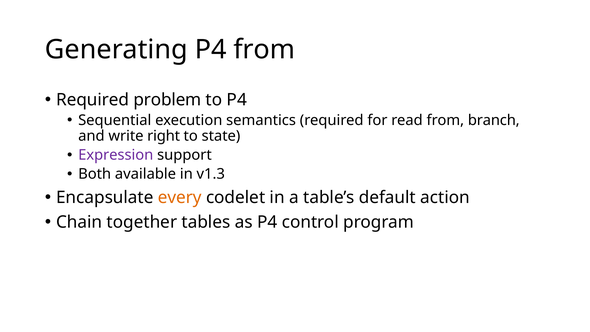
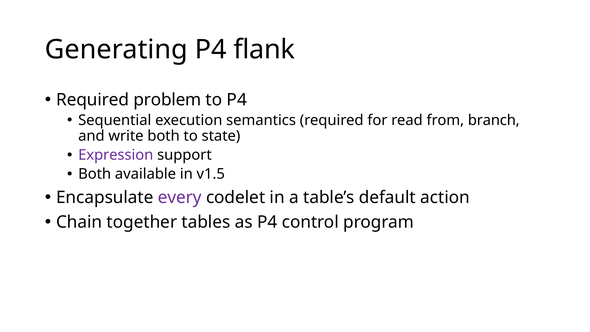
P4 from: from -> flank
write right: right -> both
v1.3: v1.3 -> v1.5
every colour: orange -> purple
